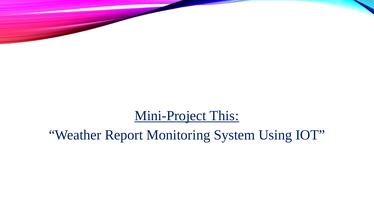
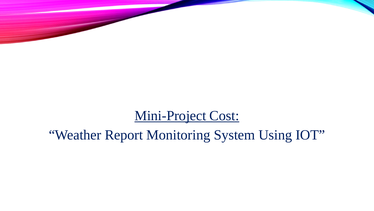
This: This -> Cost
